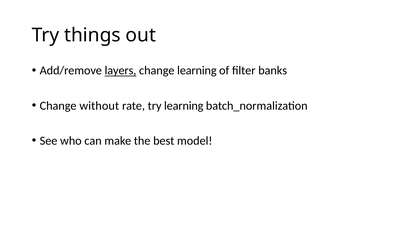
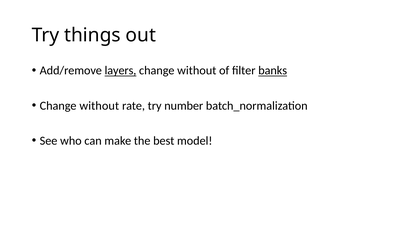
learning at (197, 71): learning -> without
banks underline: none -> present
try learning: learning -> number
